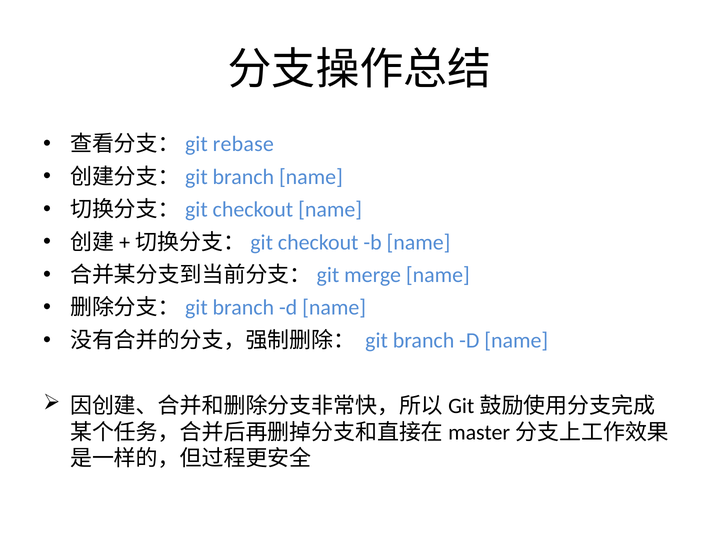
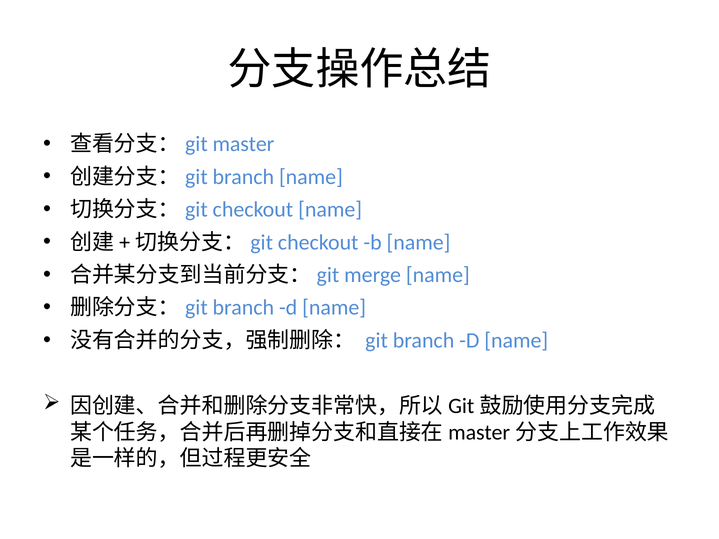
rebase: rebase -> master
